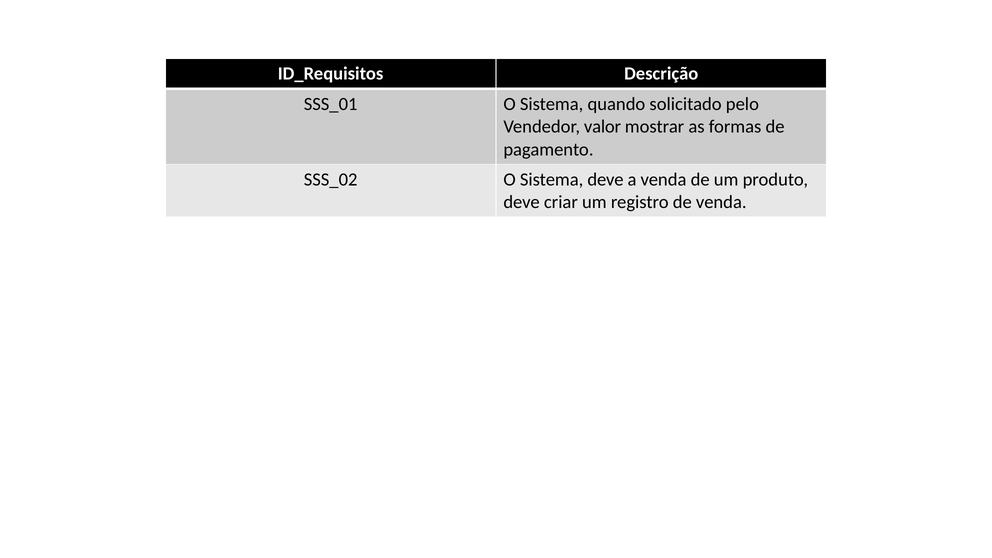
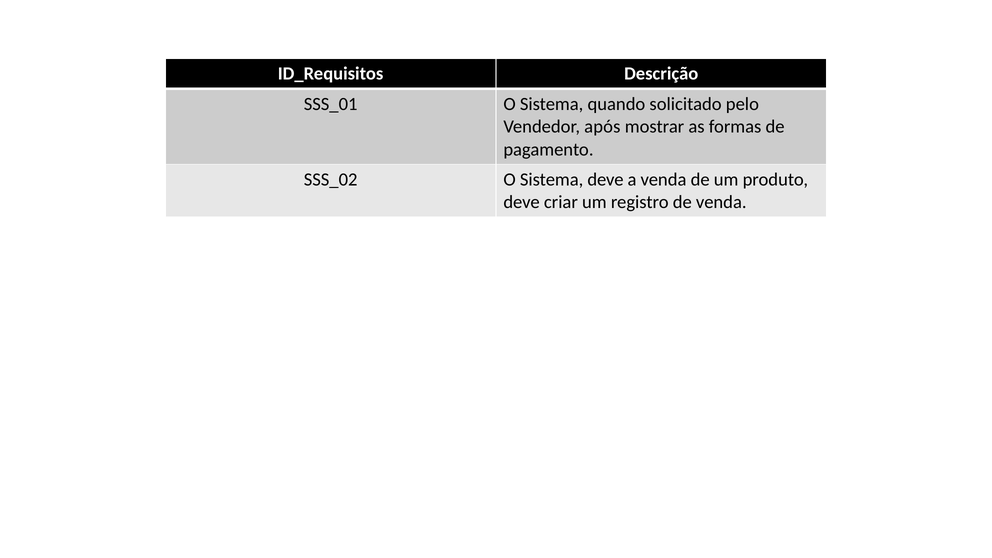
valor: valor -> após
